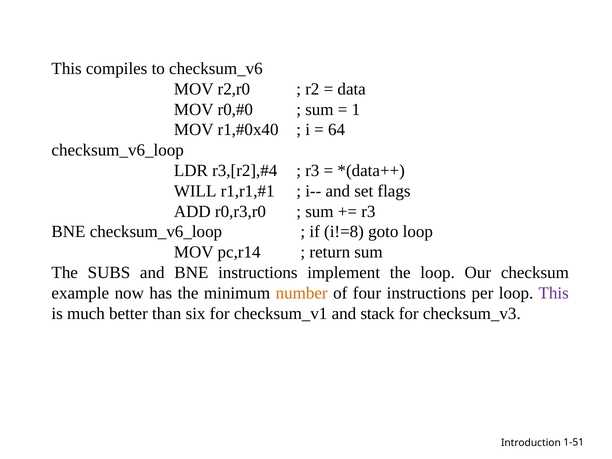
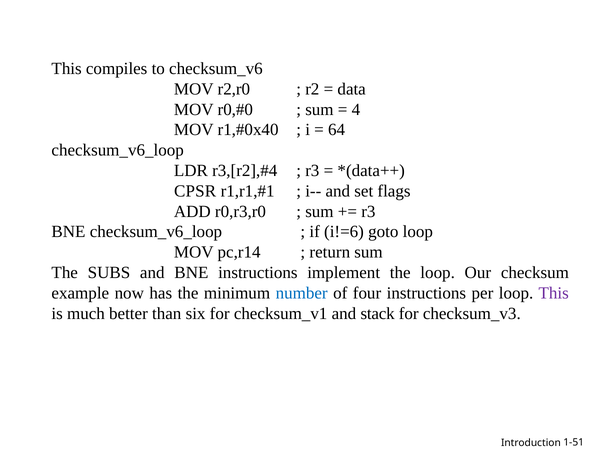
1: 1 -> 4
WILL: WILL -> CPSR
i!=8: i!=8 -> i!=6
number colour: orange -> blue
